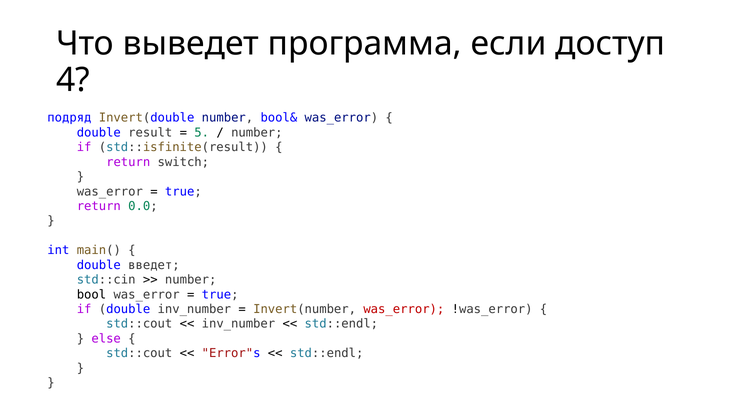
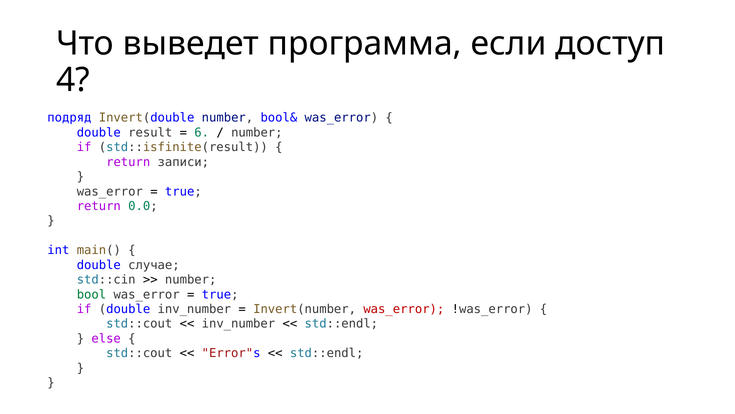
5: 5 -> 6
switch: switch -> записи
введет: введет -> случае
bool colour: black -> green
